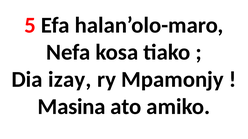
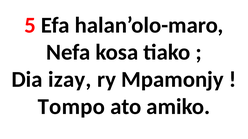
Masina: Masina -> Tompo
